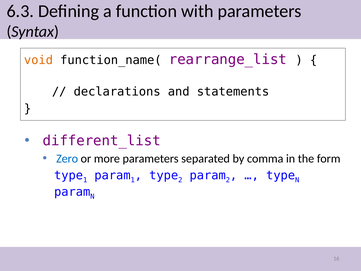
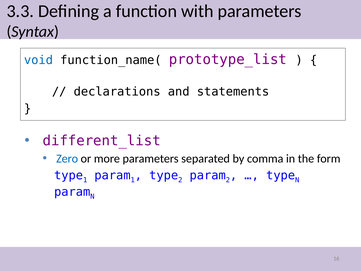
6.3: 6.3 -> 3.3
void colour: orange -> blue
rearrange_list: rearrange_list -> prototype_list
